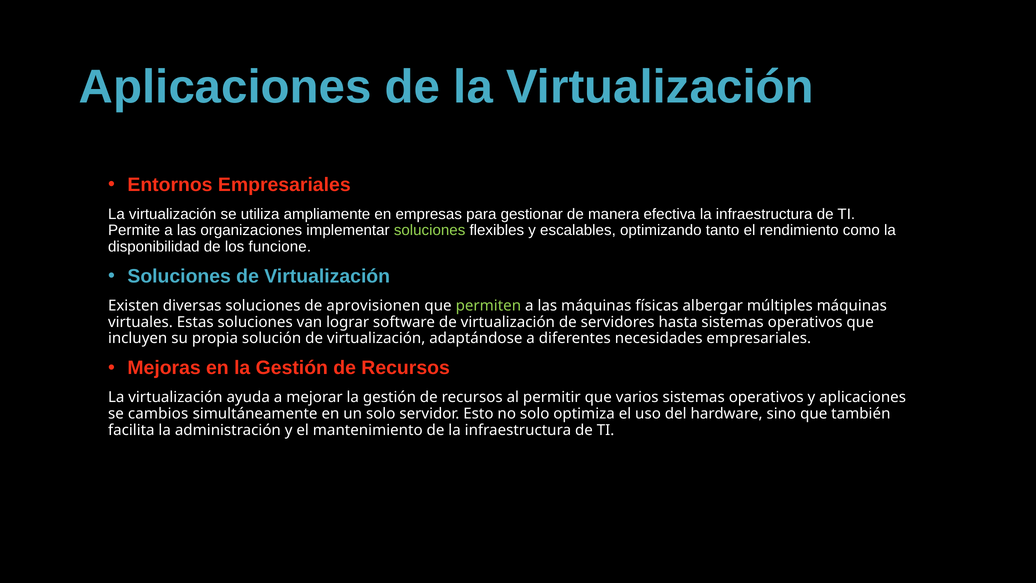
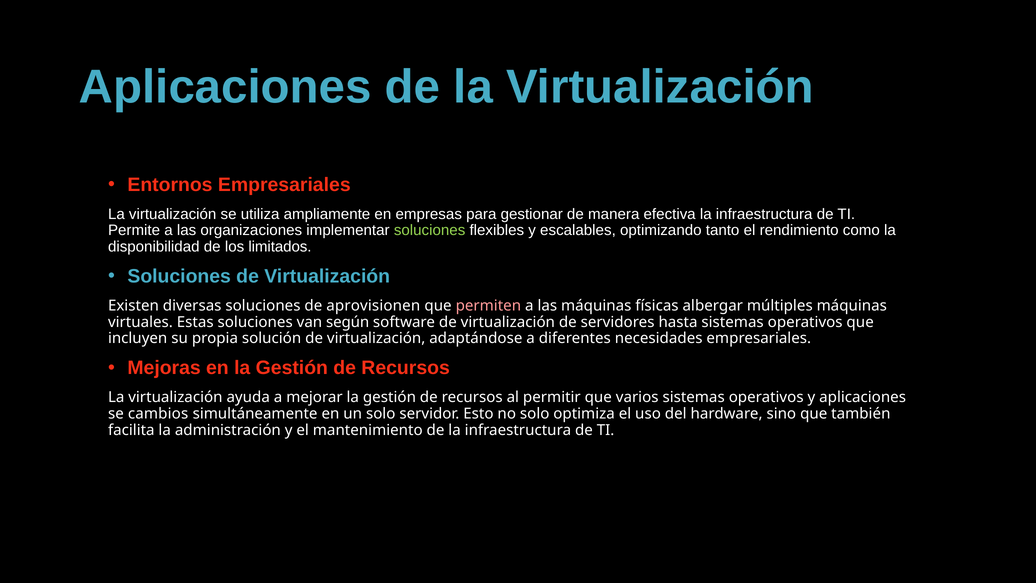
funcione: funcione -> limitados
permiten colour: light green -> pink
lograr: lograr -> según
